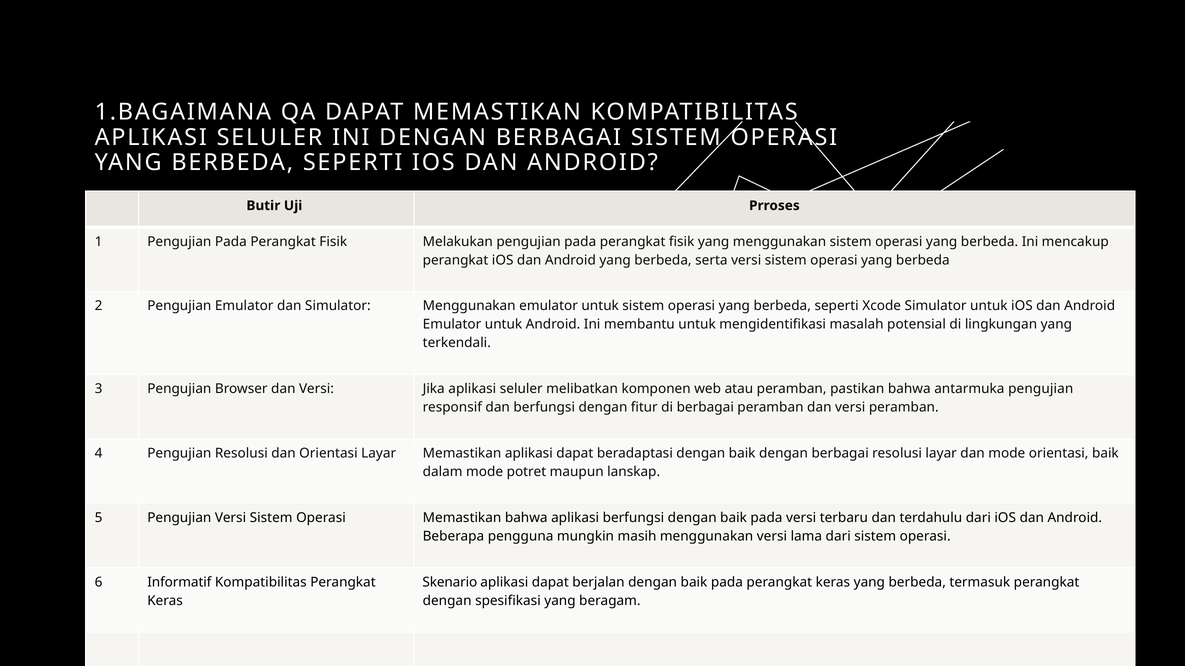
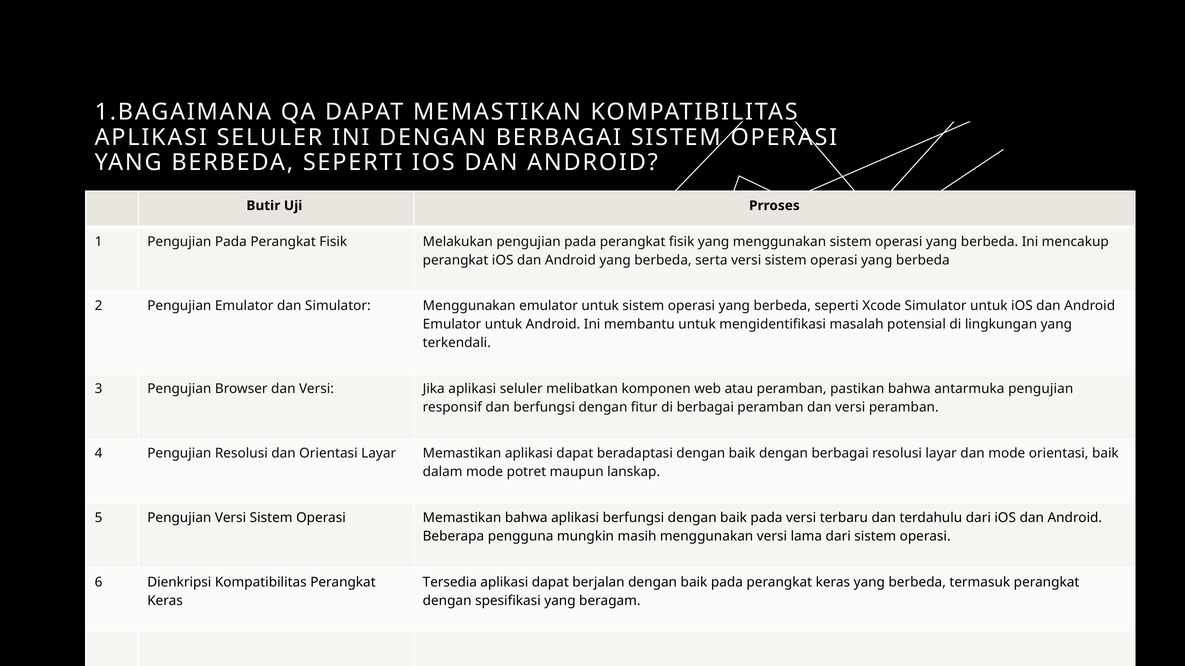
Informatif: Informatif -> Dienkripsi
Skenario: Skenario -> Tersedia
